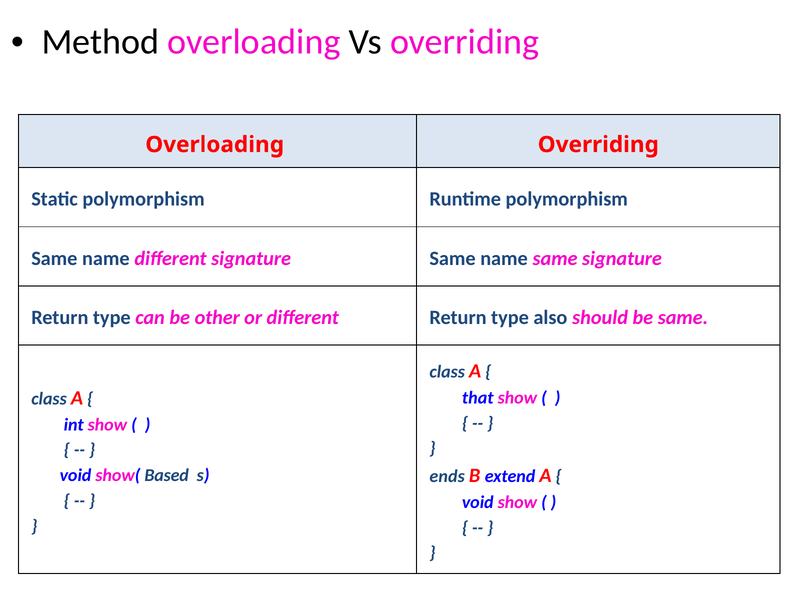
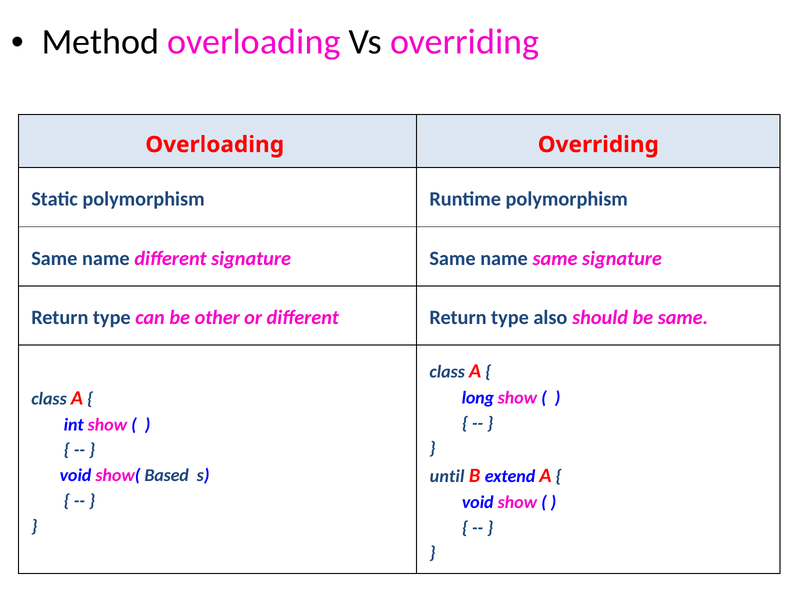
that: that -> long
ends: ends -> until
